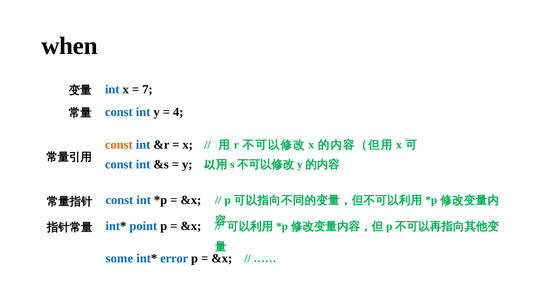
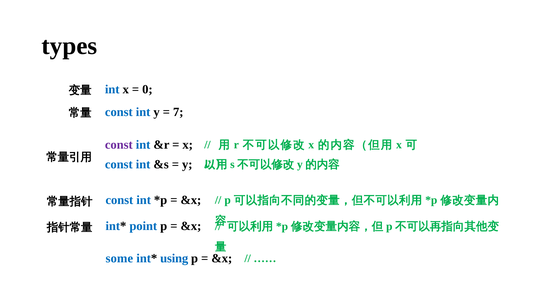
when: when -> types
7: 7 -> 0
4: 4 -> 7
const at (119, 145) colour: orange -> purple
error: error -> using
